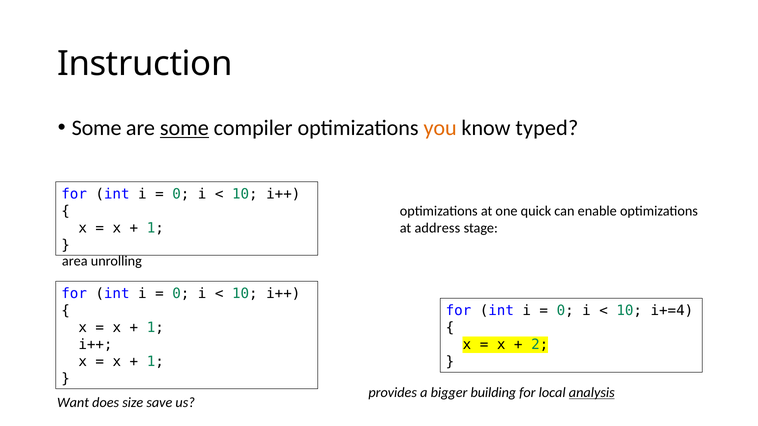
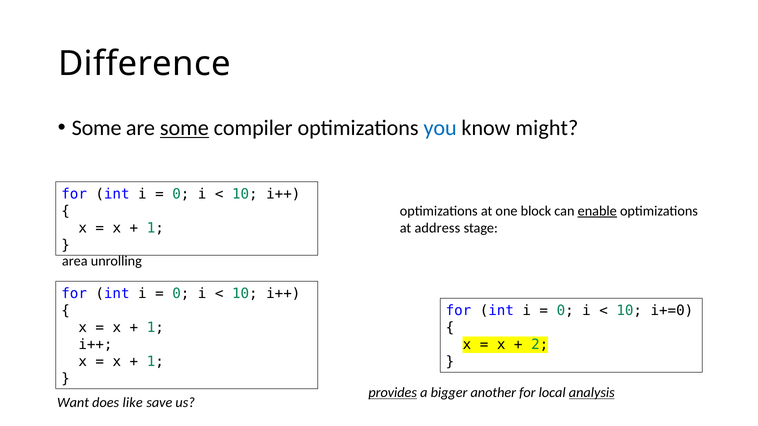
Instruction: Instruction -> Difference
you colour: orange -> blue
typed: typed -> might
quick: quick -> block
enable underline: none -> present
i+=4: i+=4 -> i+=0
provides underline: none -> present
building: building -> another
size: size -> like
